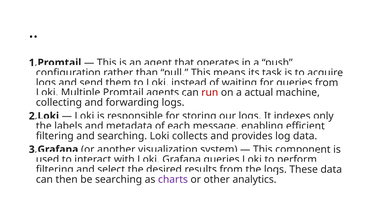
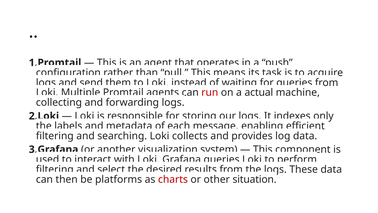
be searching: searching -> platforms
charts colour: purple -> red
analytics: analytics -> situation
